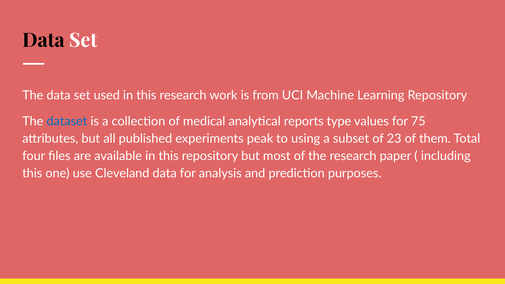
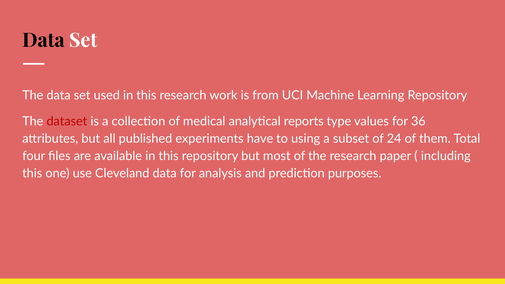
dataset colour: blue -> red
75: 75 -> 36
peak: peak -> have
23: 23 -> 24
